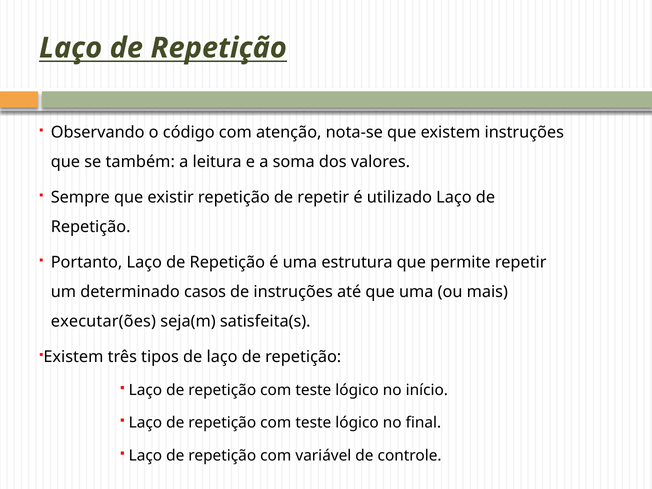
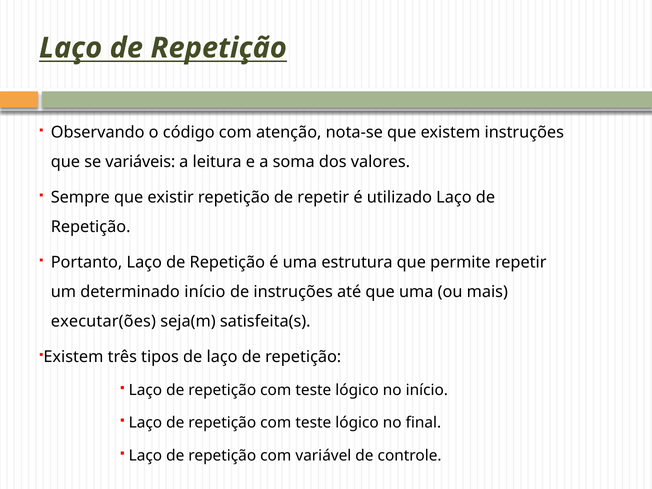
também: também -> variáveis
determinado casos: casos -> início
